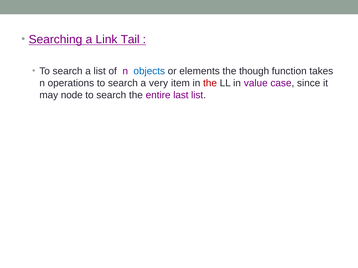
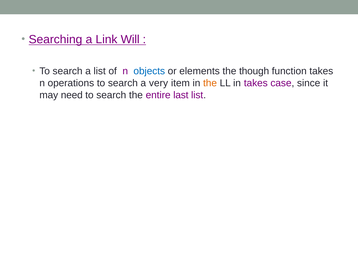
Tail: Tail -> Will
the at (210, 83) colour: red -> orange
in value: value -> takes
node: node -> need
